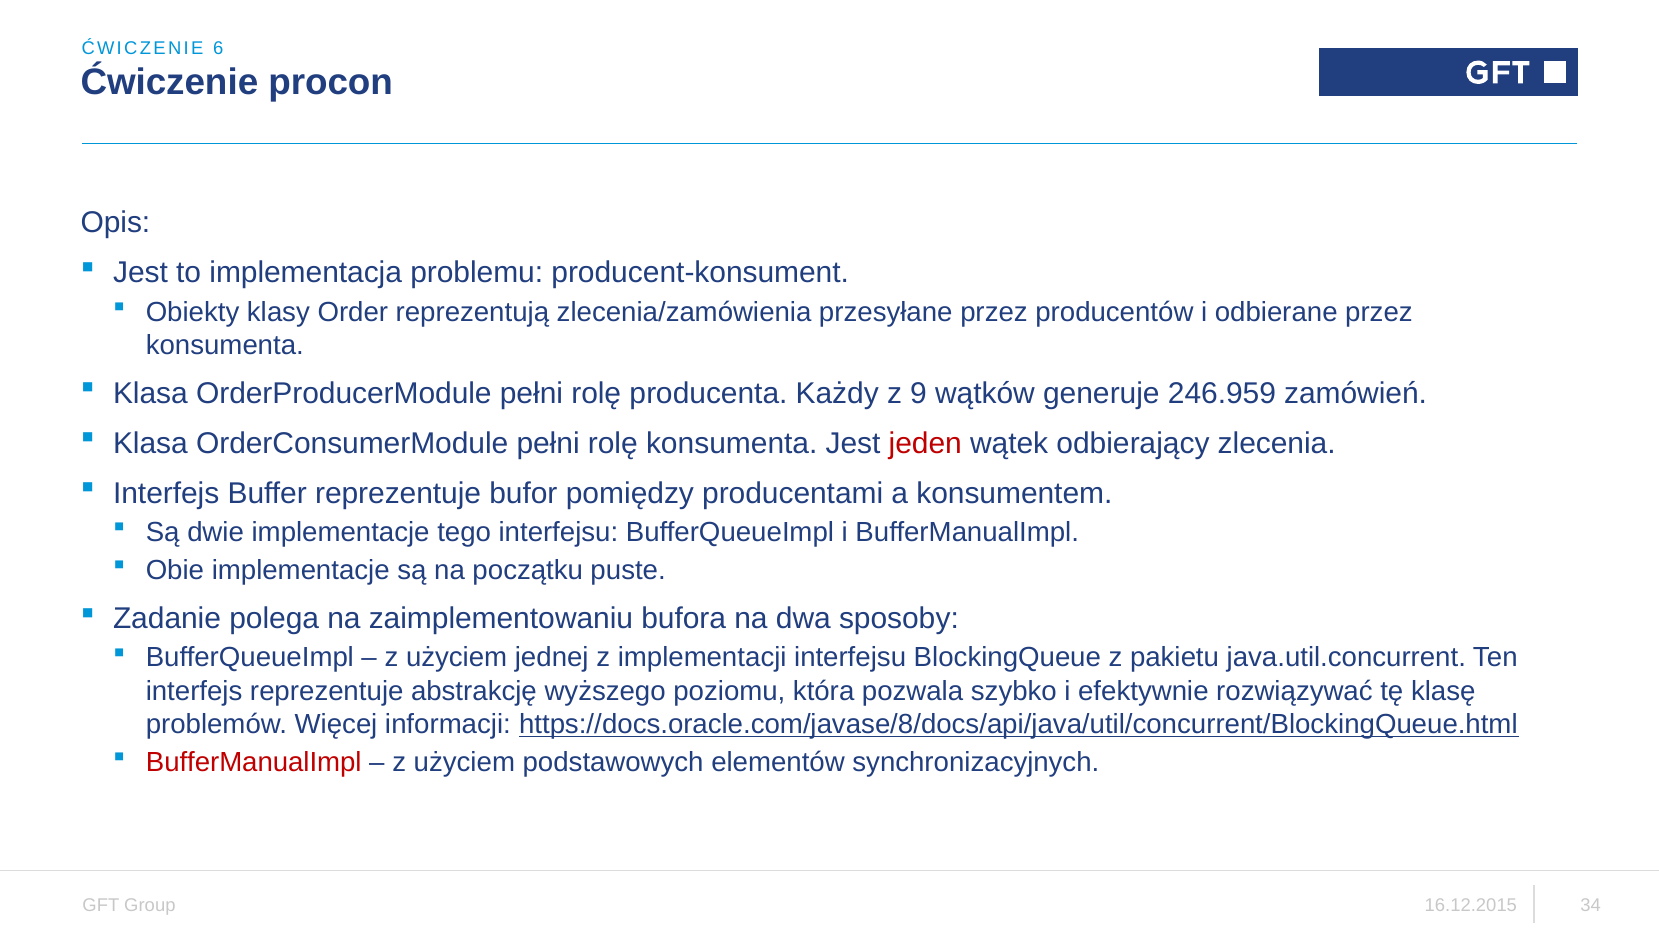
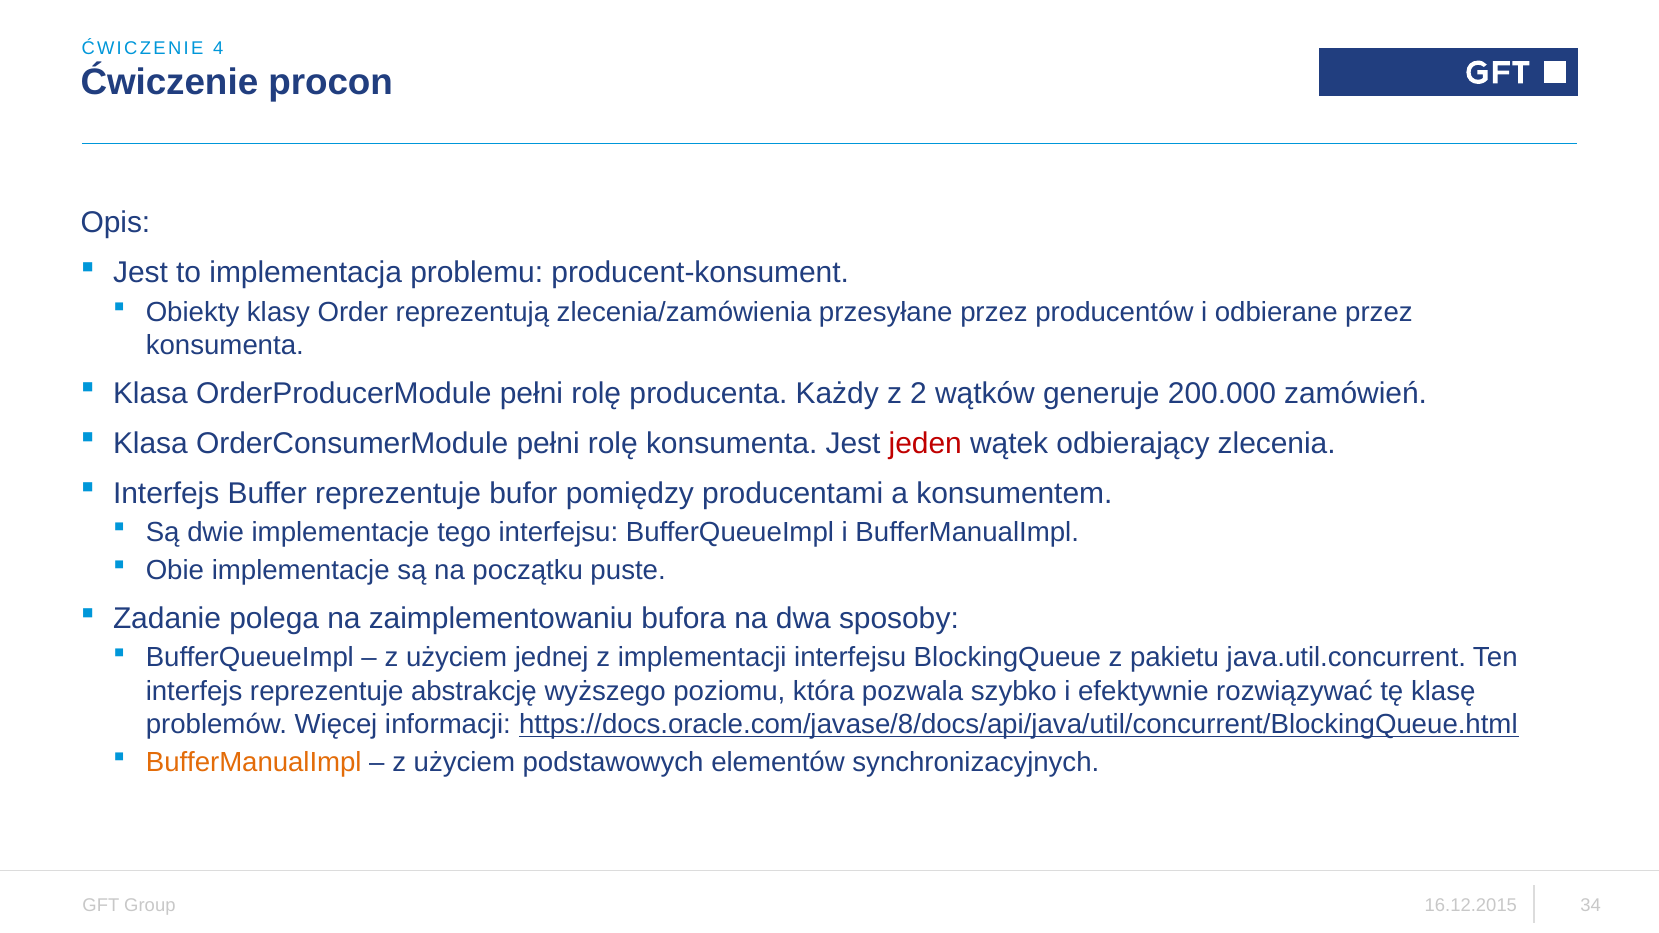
6: 6 -> 4
9: 9 -> 2
246.959: 246.959 -> 200.000
BufferManualImpl at (254, 762) colour: red -> orange
